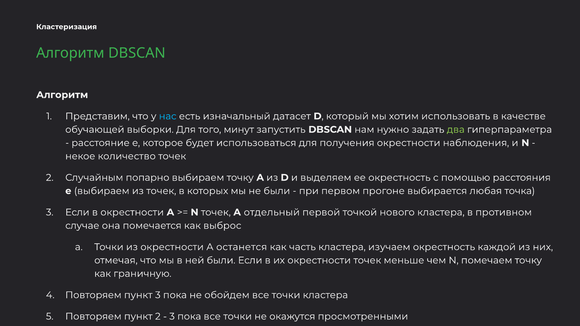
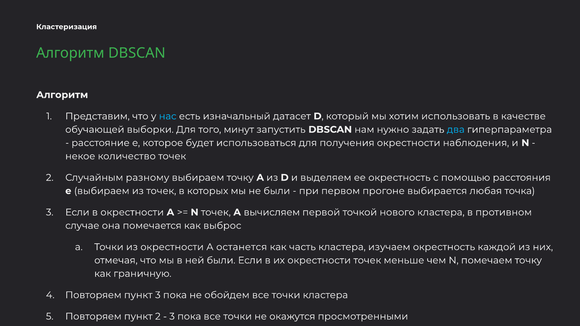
два colour: light green -> light blue
попарно: попарно -> разному
отдельный: отдельный -> вычисляем
